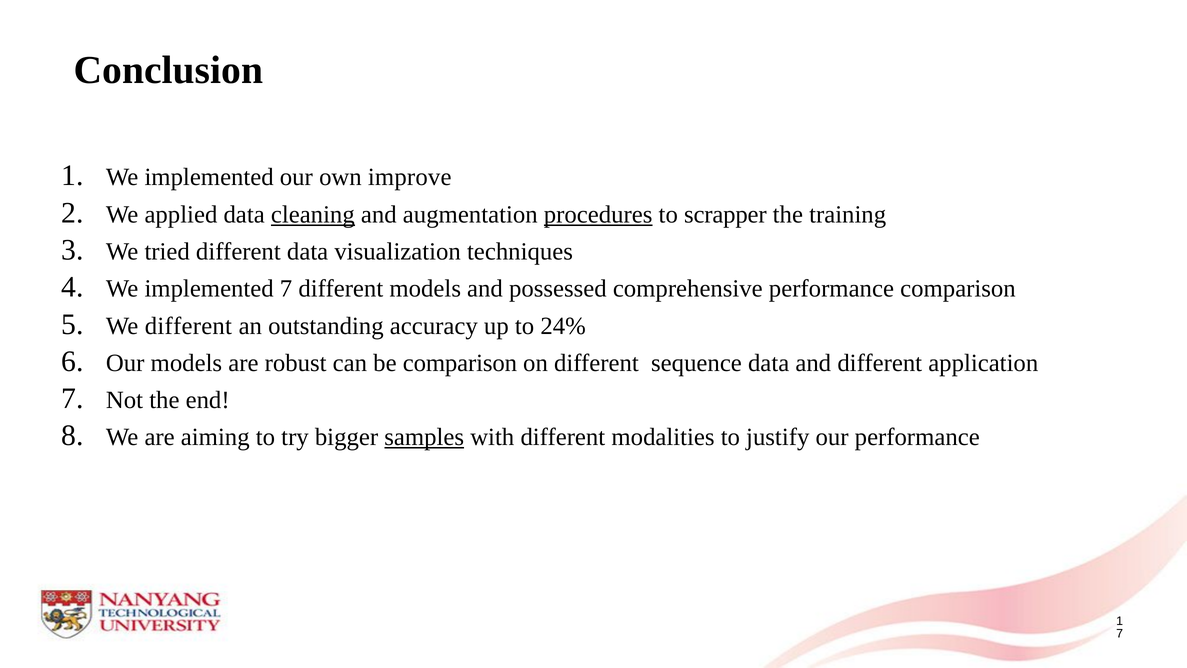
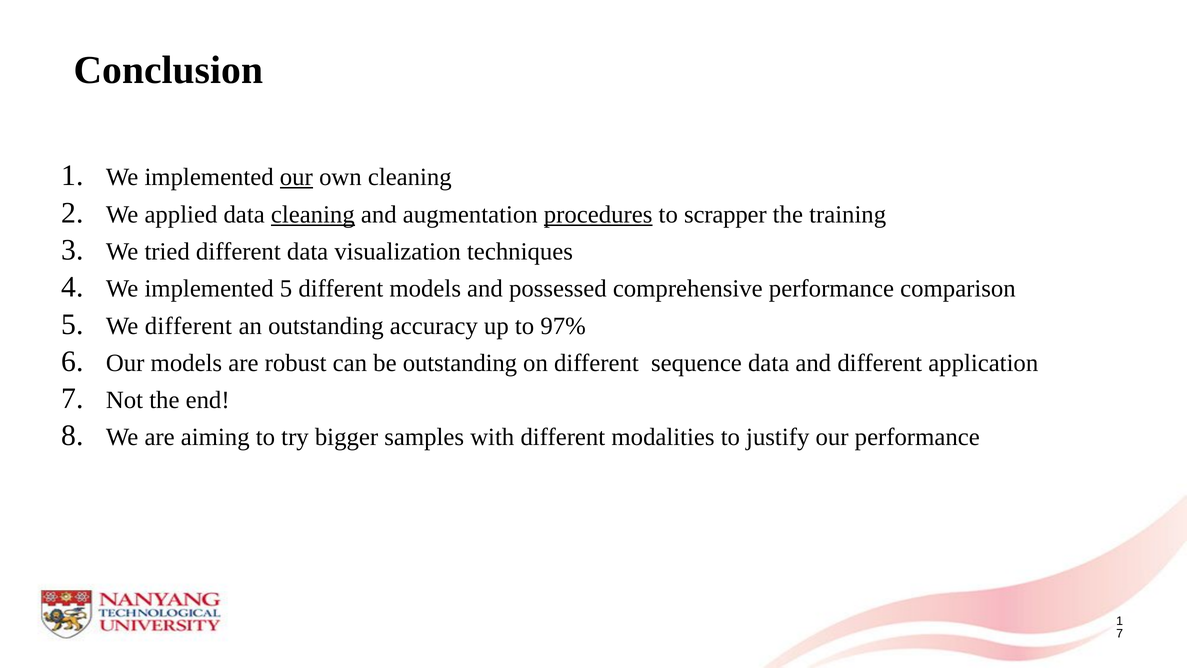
our at (296, 177) underline: none -> present
own improve: improve -> cleaning
implemented 7: 7 -> 5
24%: 24% -> 97%
be comparison: comparison -> outstanding
samples underline: present -> none
